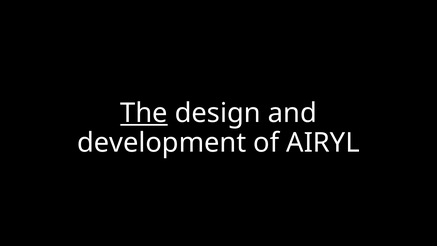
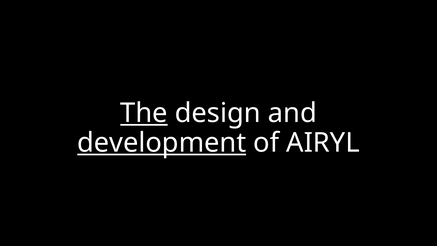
development underline: none -> present
